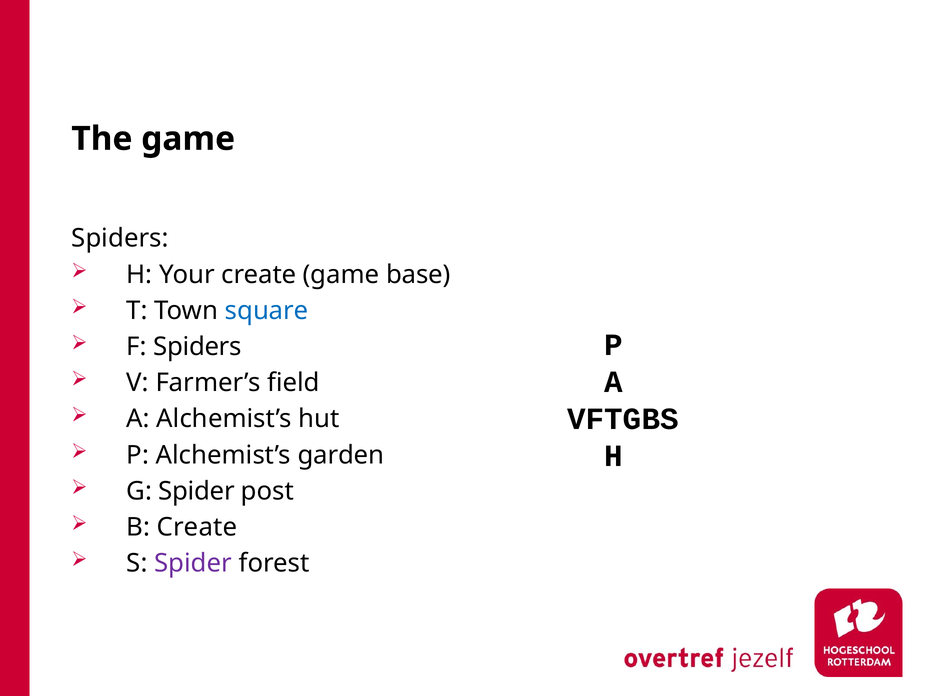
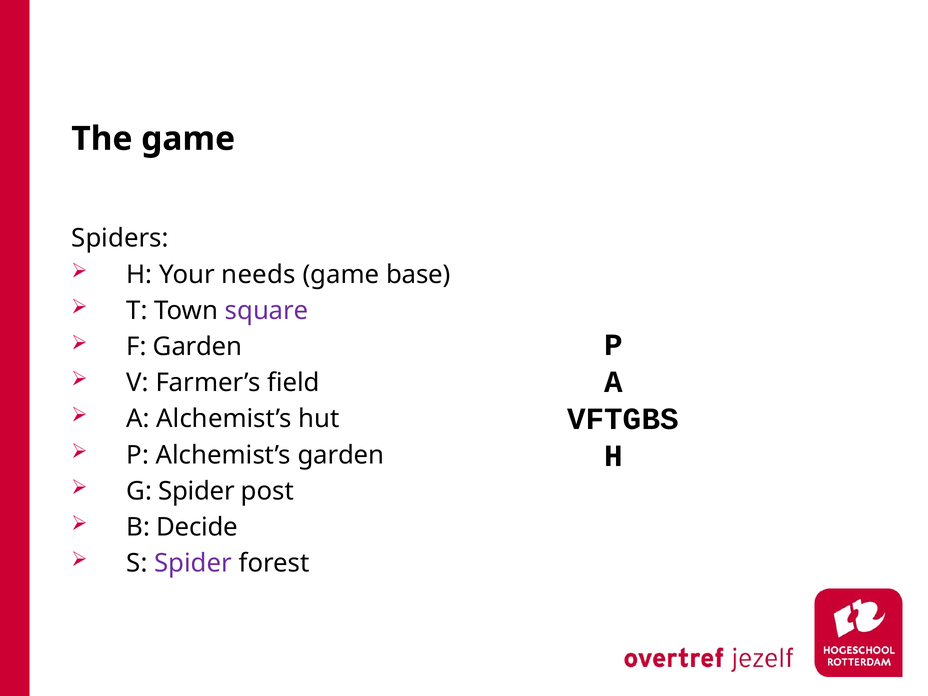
Your create: create -> needs
square colour: blue -> purple
F Spiders: Spiders -> Garden
B Create: Create -> Decide
